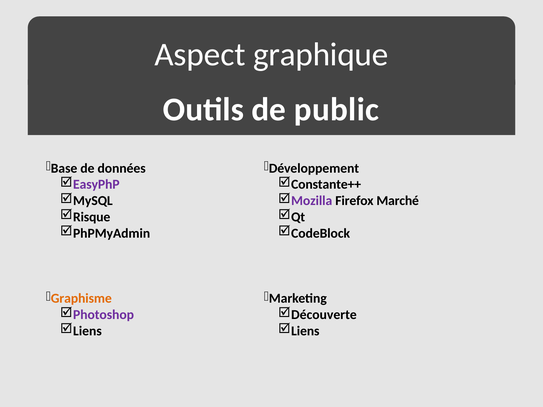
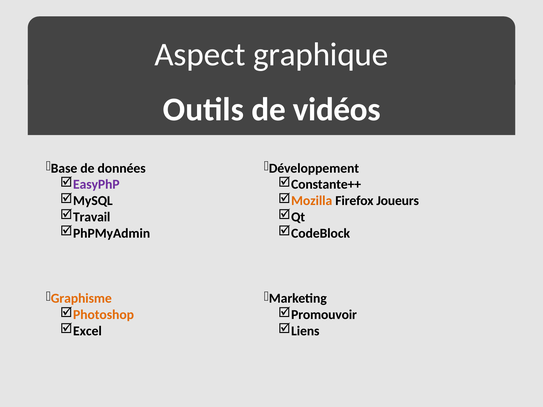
public: public -> vidéos
Mozilla colour: purple -> orange
Marché: Marché -> Joueurs
Risque: Risque -> Travail
Photoshop colour: purple -> orange
Découverte: Découverte -> Promouvoir
Liens at (87, 331): Liens -> Excel
